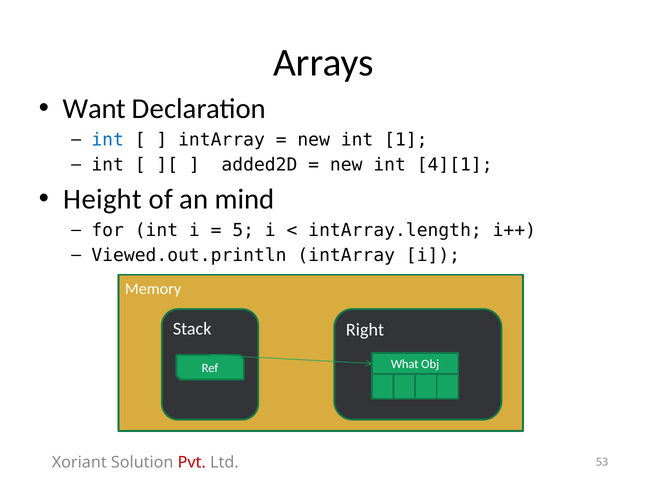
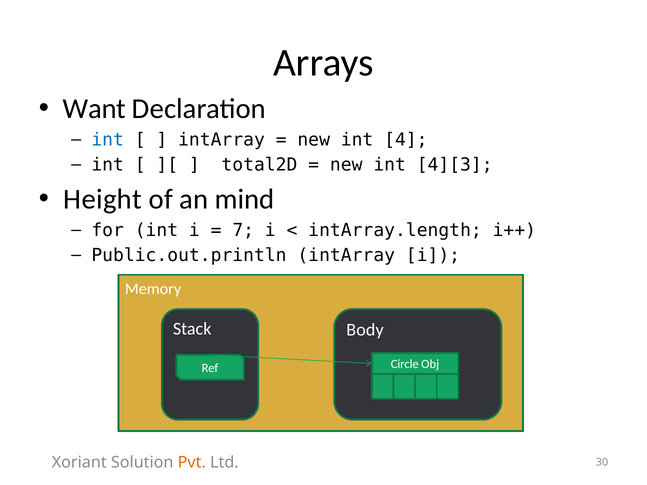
1: 1 -> 4
added2D: added2D -> total2D
4][1: 4][1 -> 4][3
5: 5 -> 7
Viewed.out.println: Viewed.out.println -> Public.out.println
Right: Right -> Body
What: What -> Circle
Pvt colour: red -> orange
53: 53 -> 30
